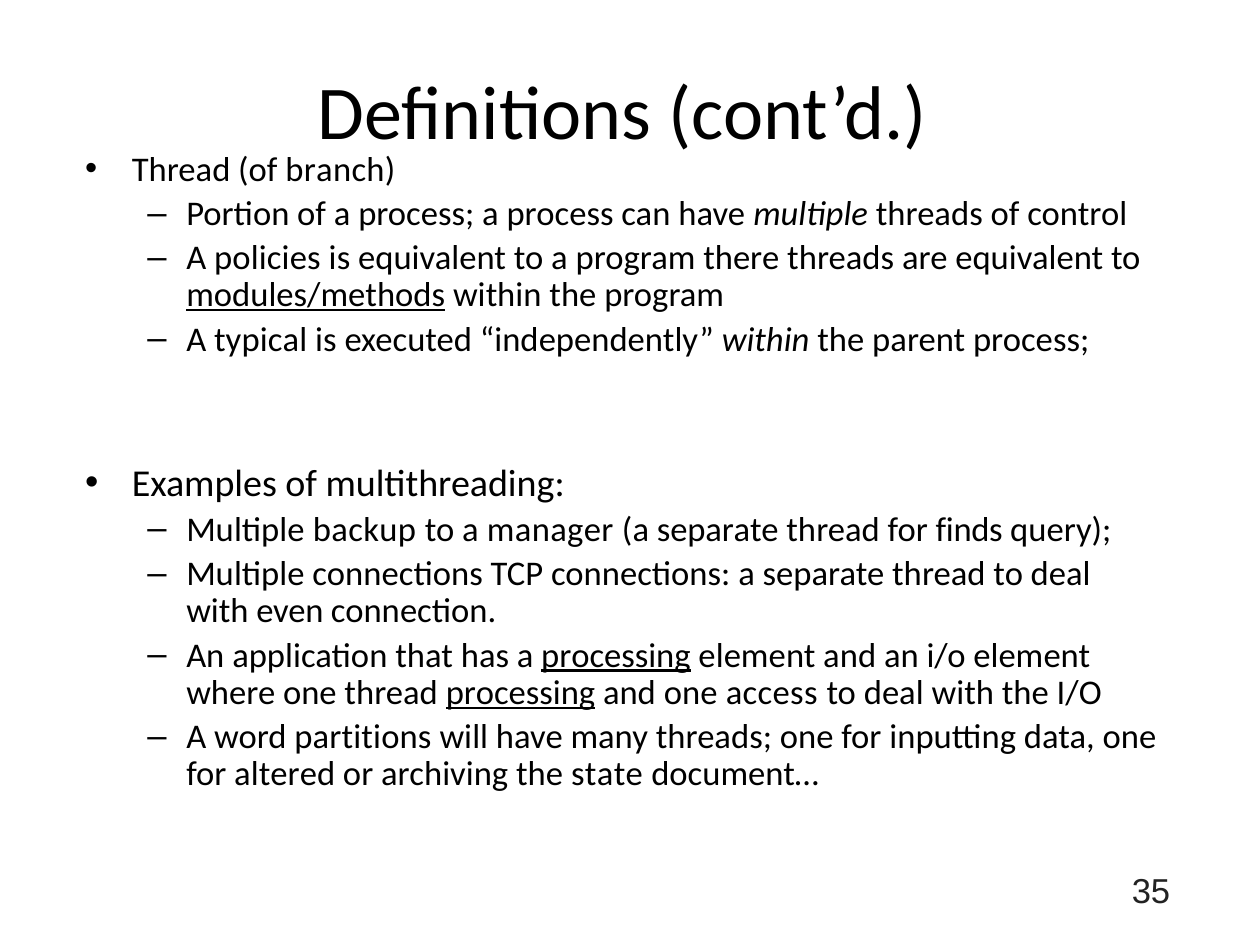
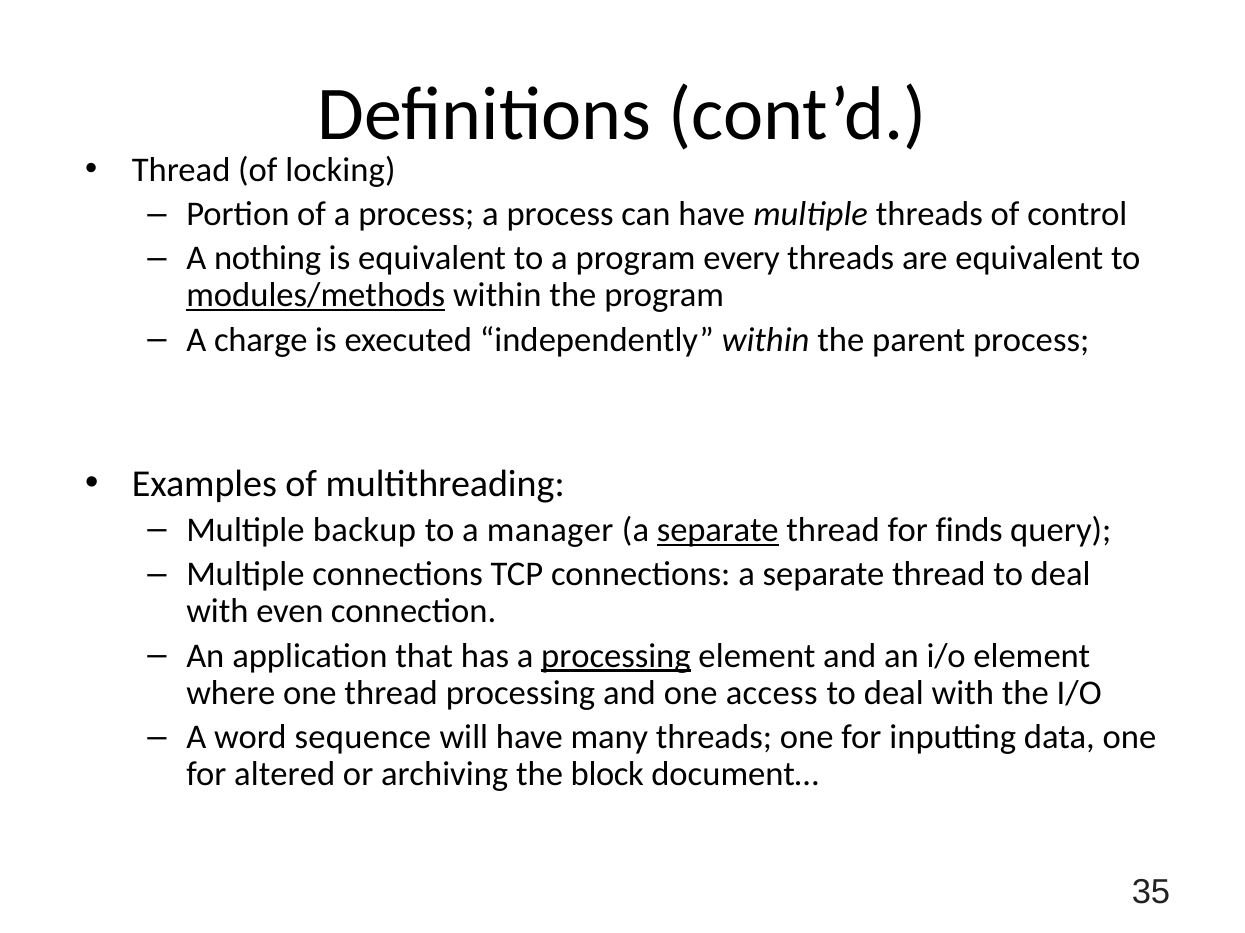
branch: branch -> locking
policies: policies -> nothing
there: there -> every
typical: typical -> charge
separate at (718, 530) underline: none -> present
processing at (520, 693) underline: present -> none
partitions: partitions -> sequence
state: state -> block
